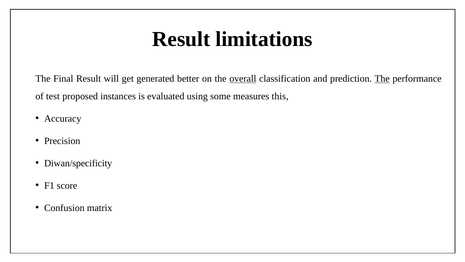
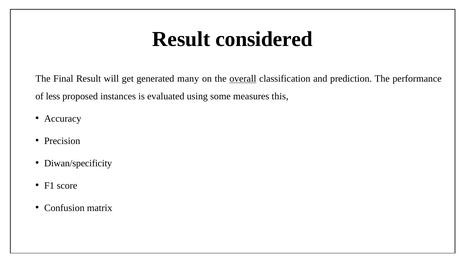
limitations: limitations -> considered
better: better -> many
The at (382, 79) underline: present -> none
test: test -> less
